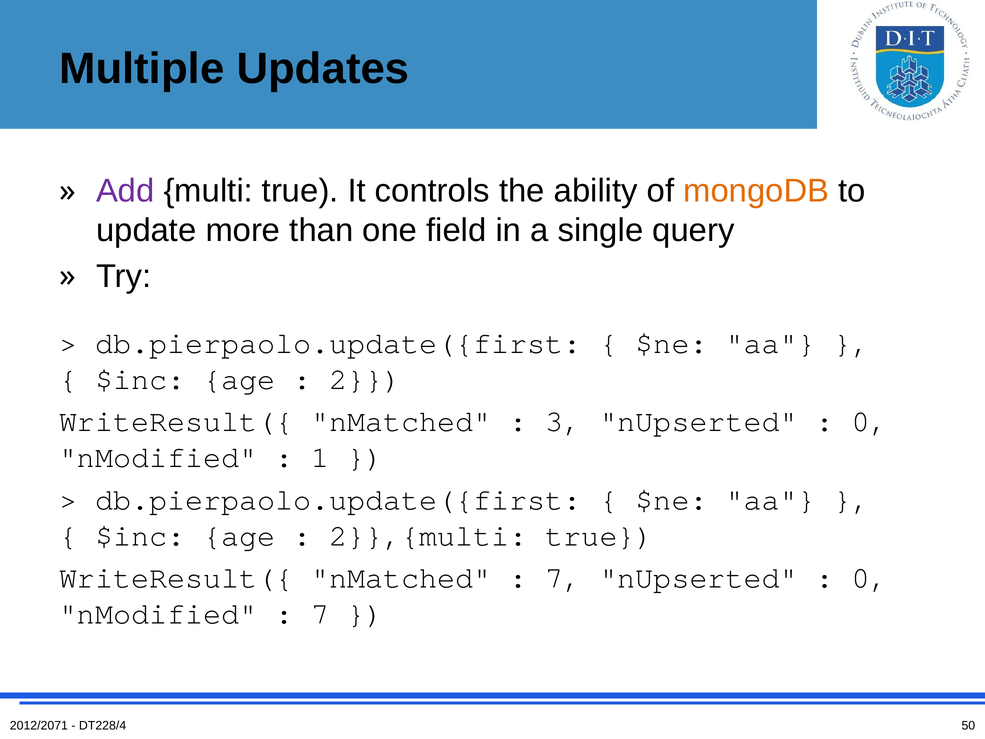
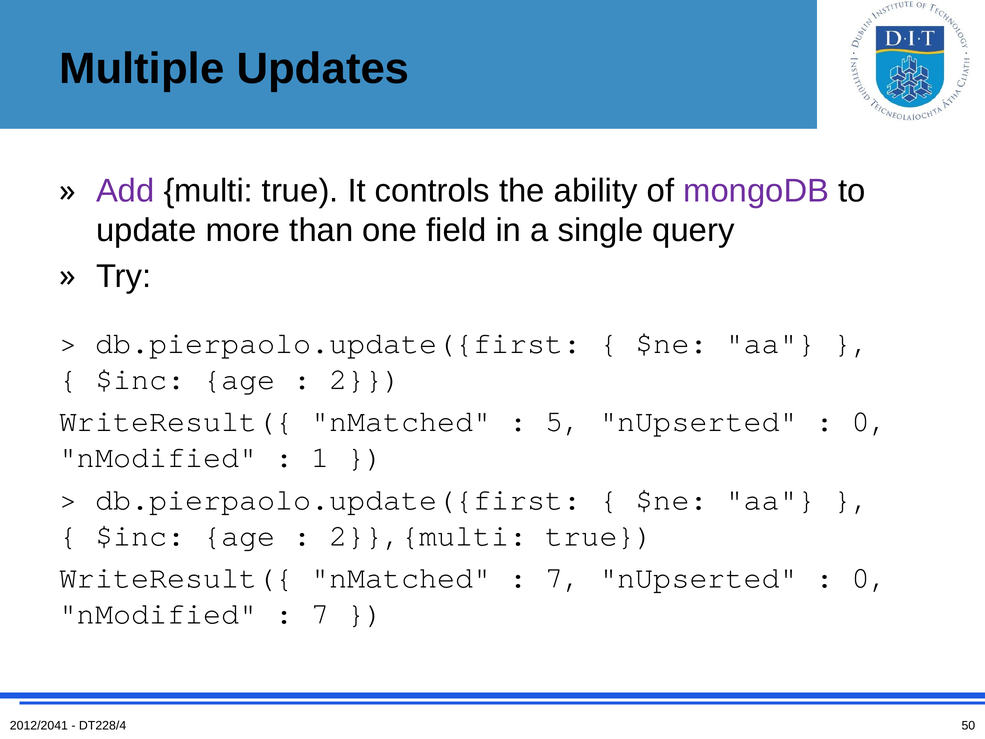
mongoDB colour: orange -> purple
3: 3 -> 5
2012/2071: 2012/2071 -> 2012/2041
